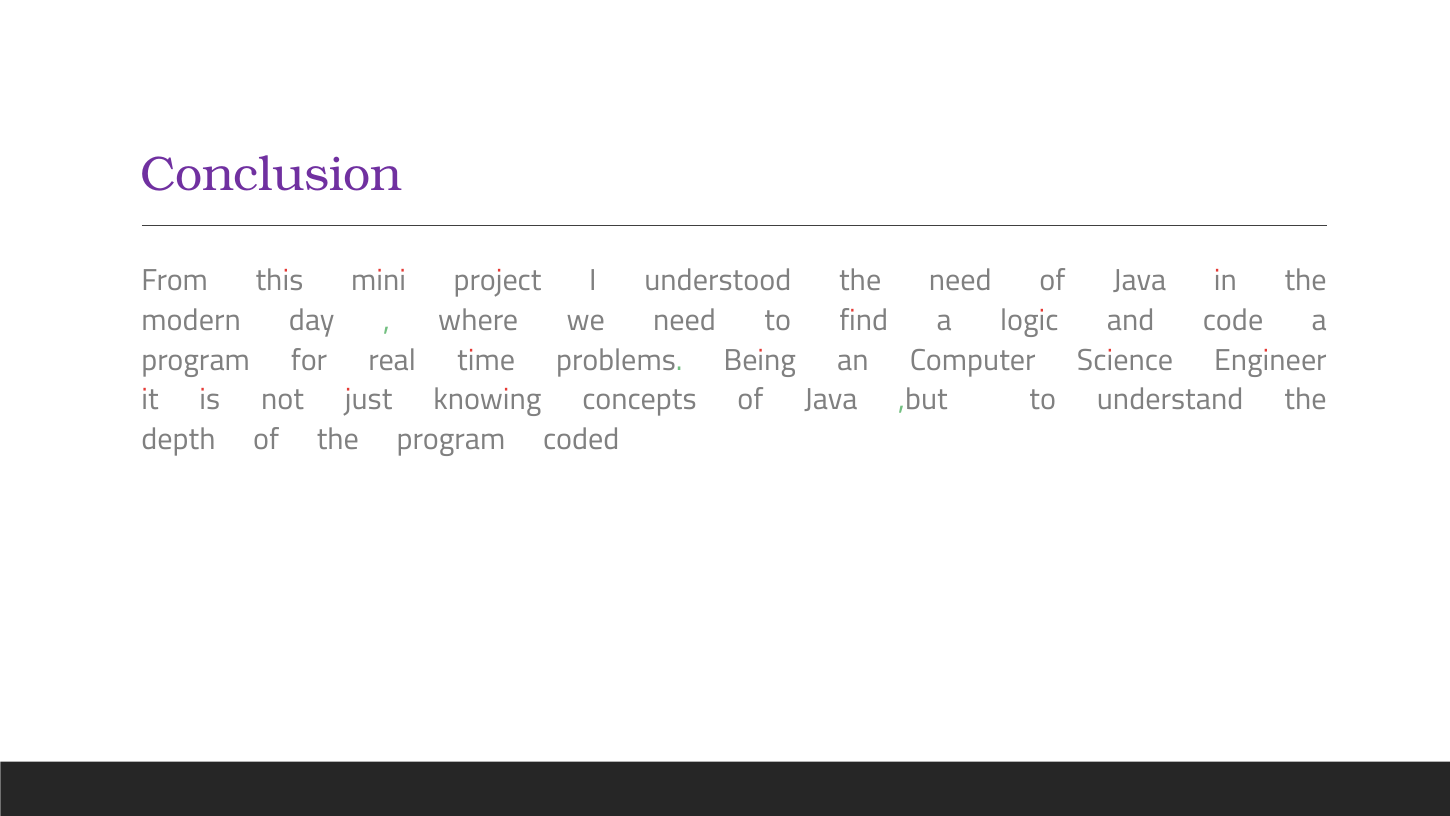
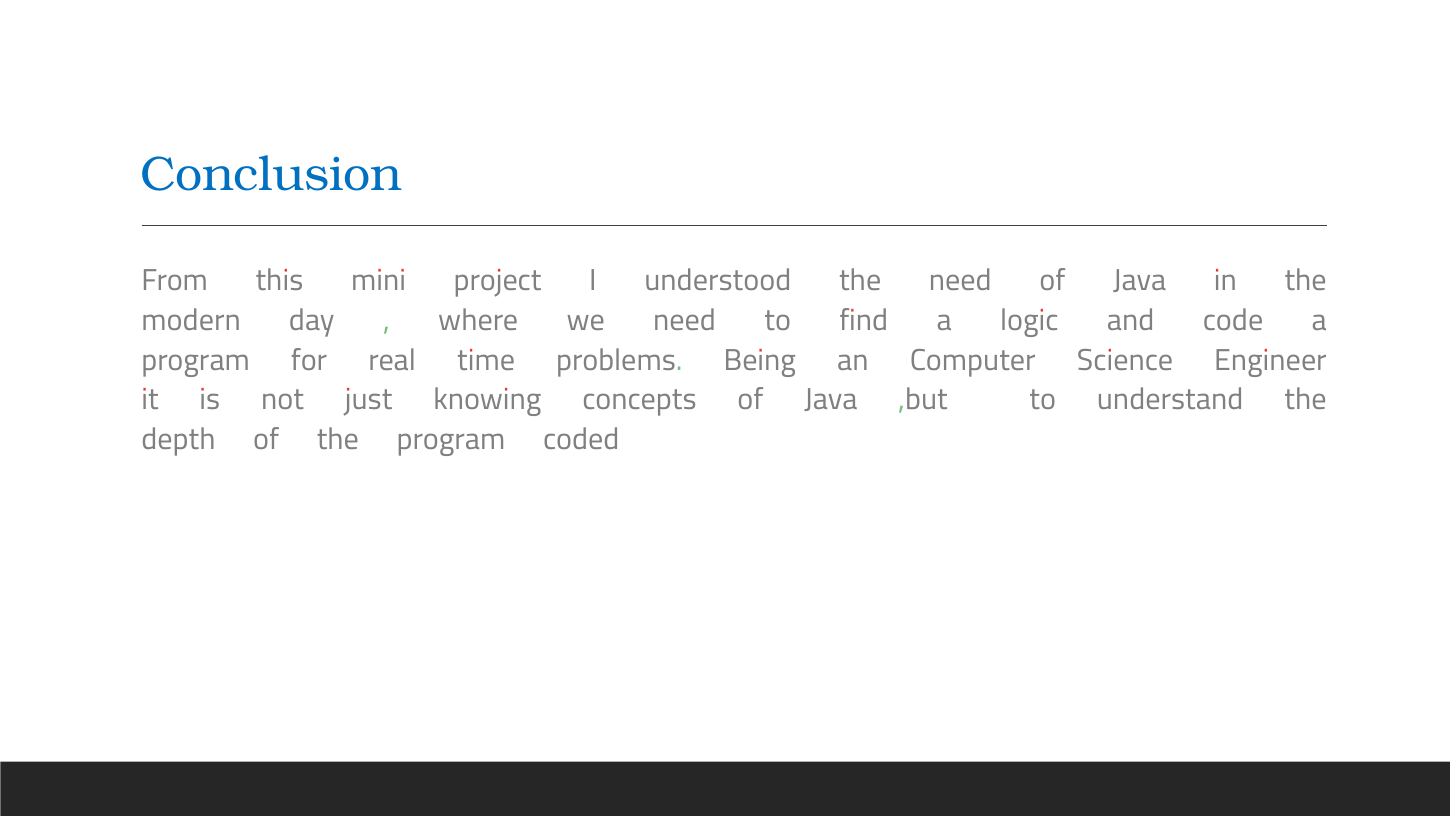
Conclusion colour: purple -> blue
